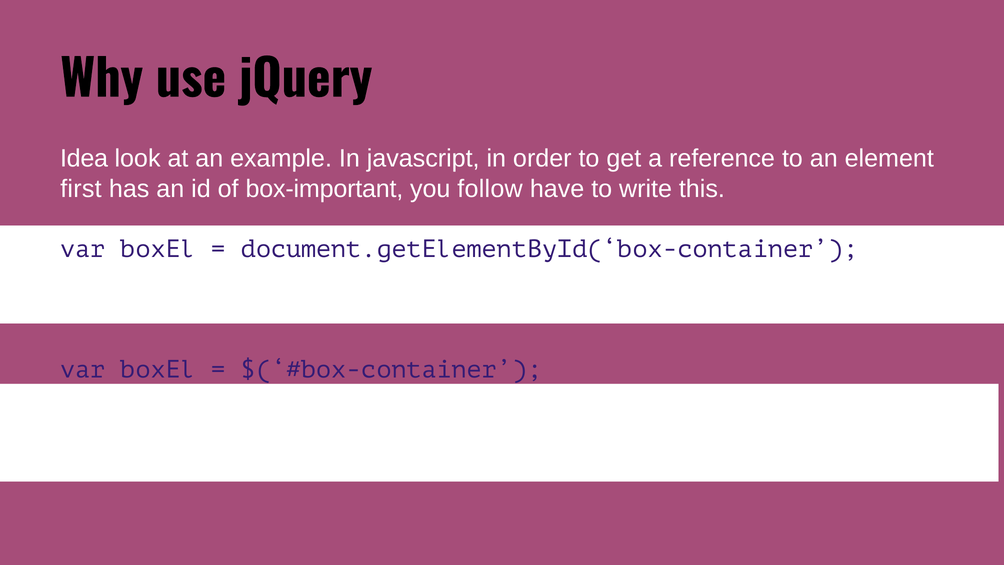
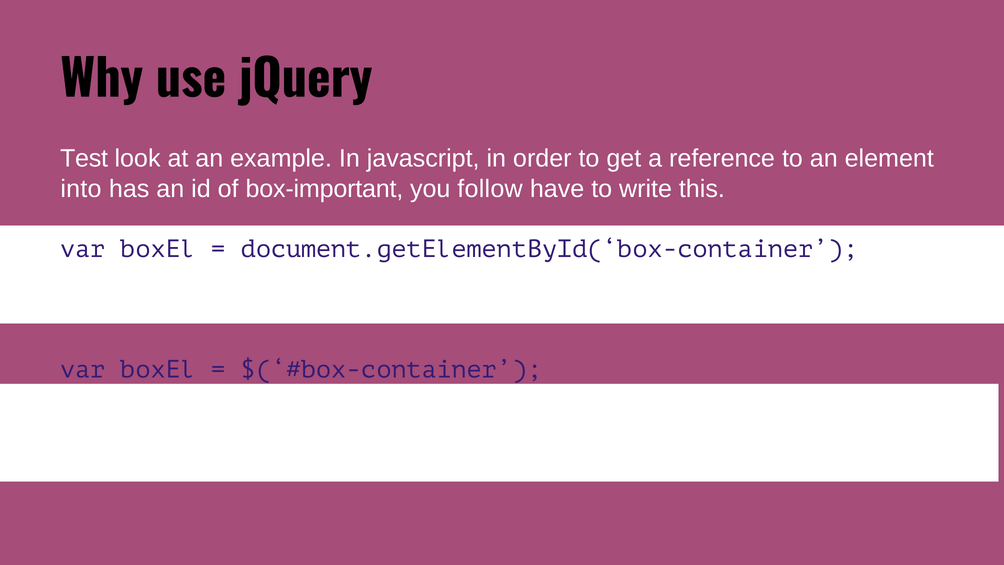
Idea: Idea -> Test
first: first -> into
